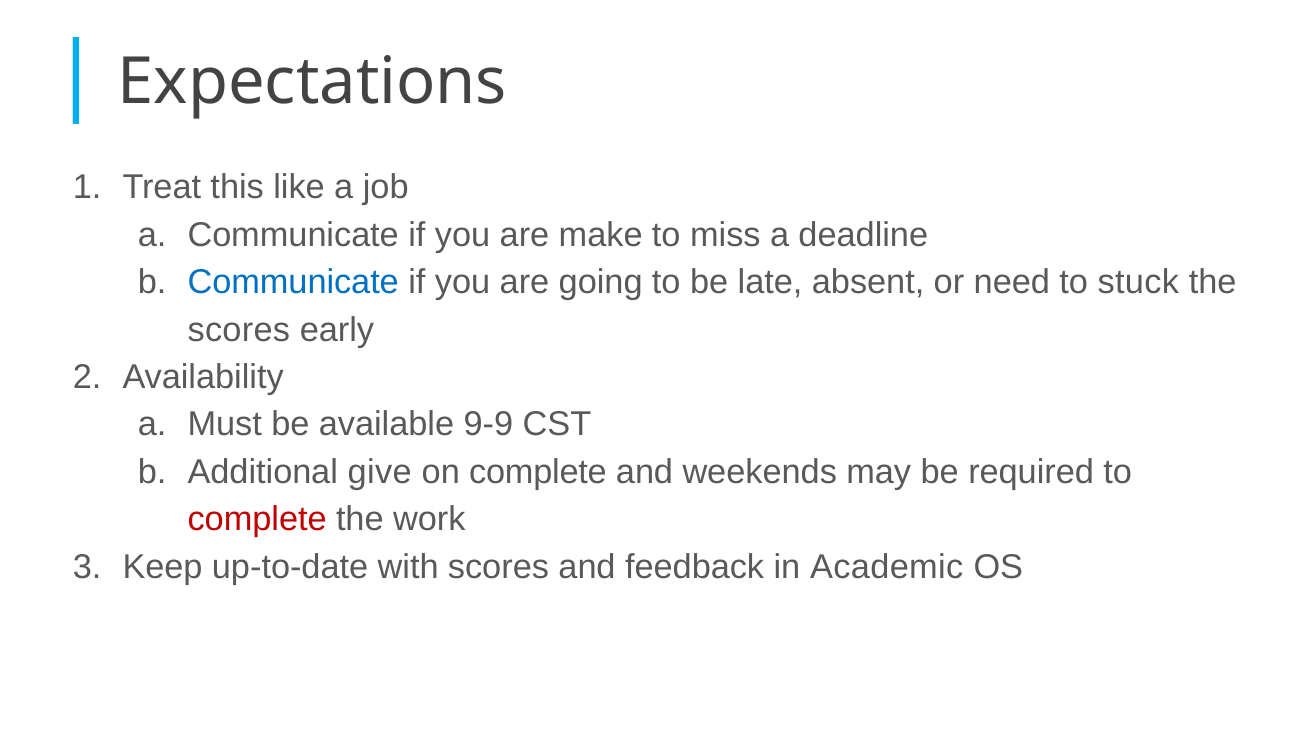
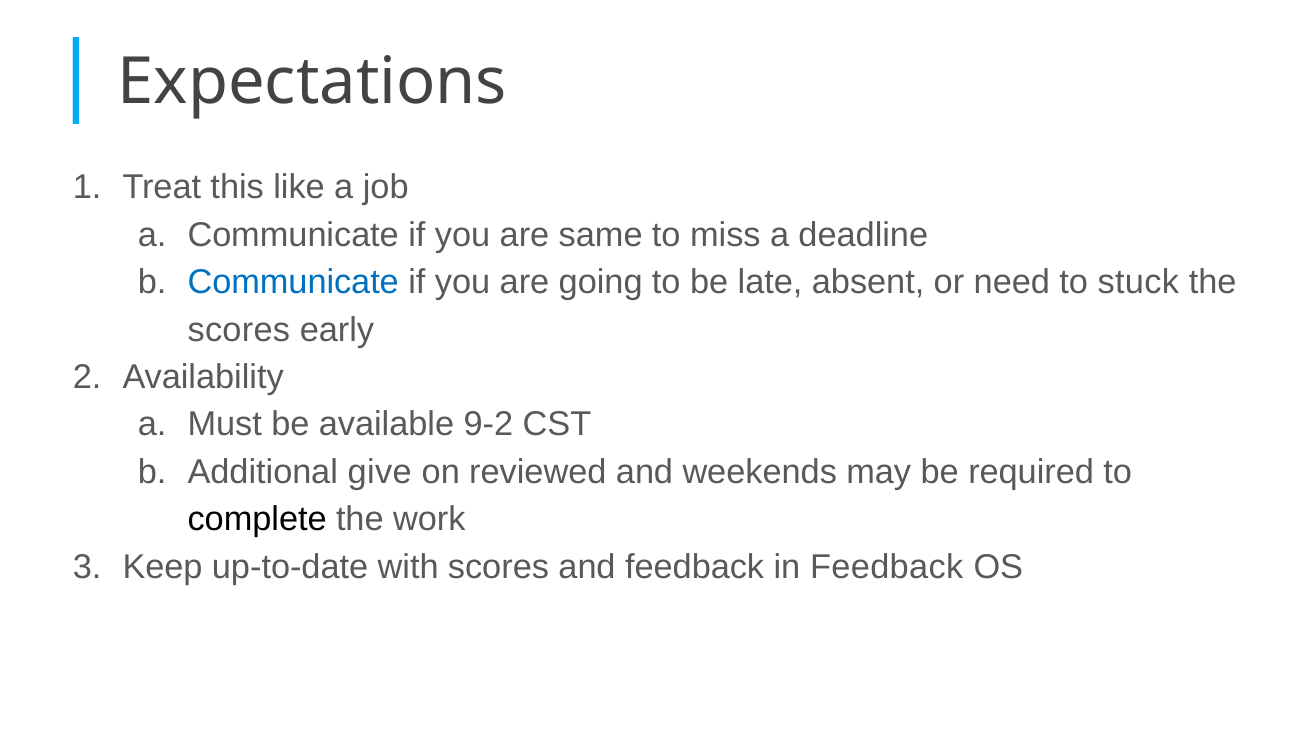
make: make -> same
9-9: 9-9 -> 9-2
on complete: complete -> reviewed
complete at (257, 519) colour: red -> black
in Academic: Academic -> Feedback
